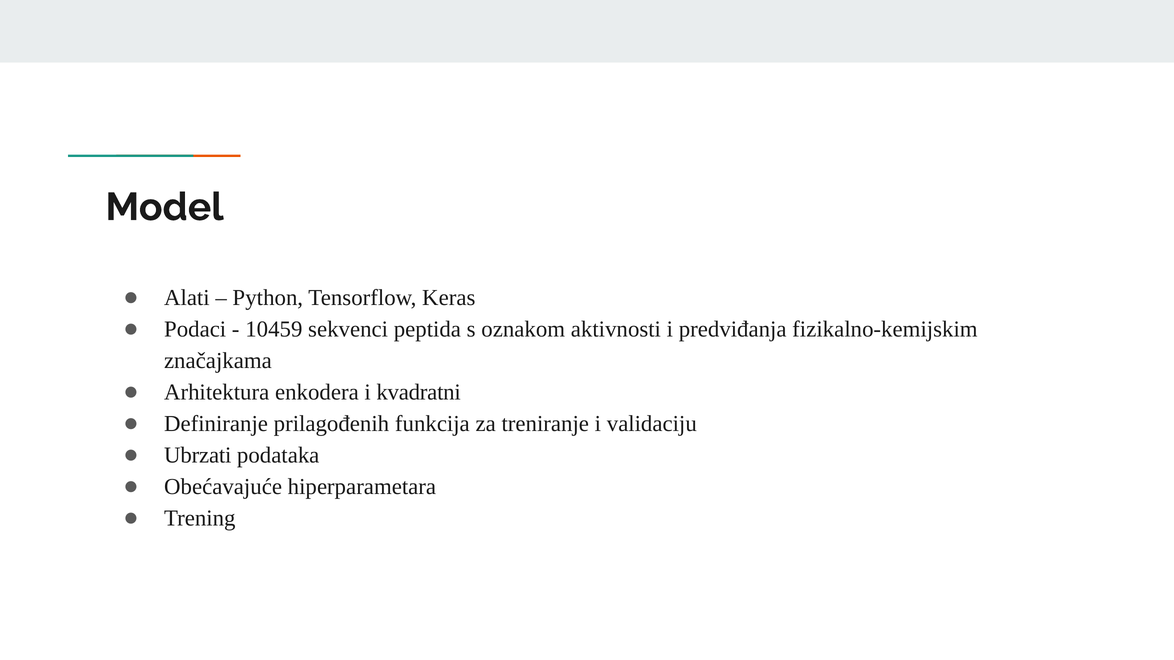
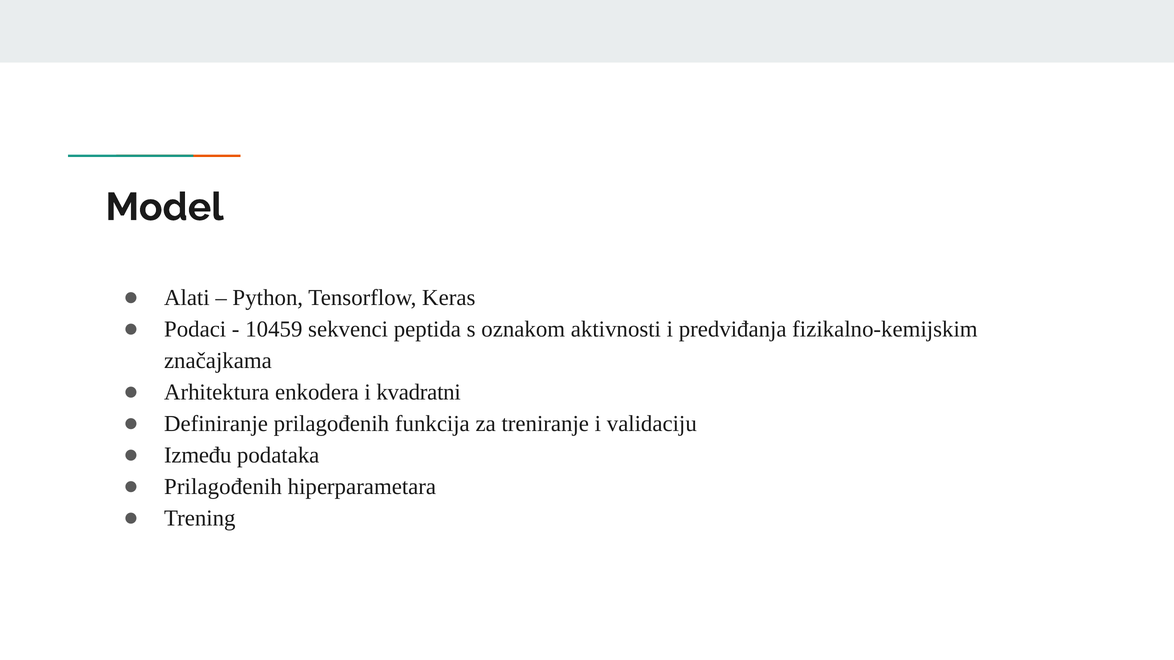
Ubrzati: Ubrzati -> Između
Obećavajuće at (223, 487): Obećavajuće -> Prilagođenih
